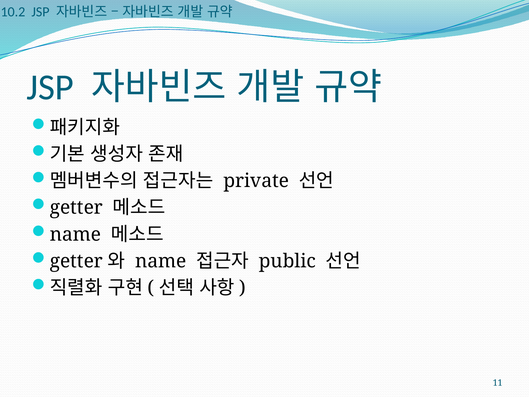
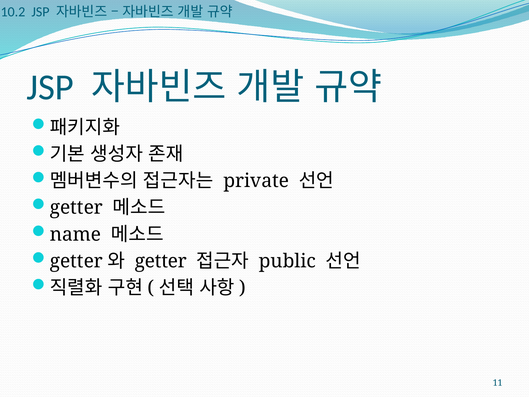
name at (161, 261): name -> getter
